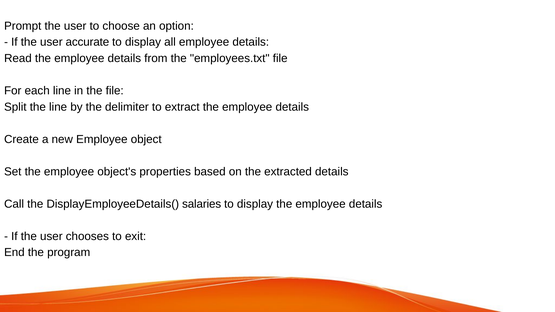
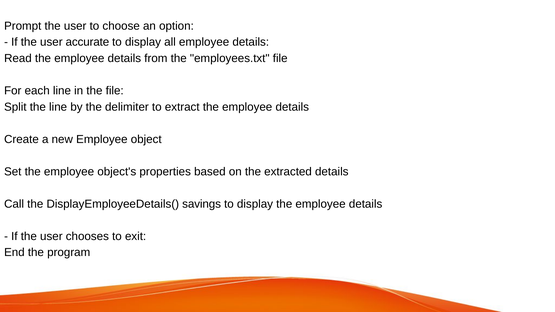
salaries: salaries -> savings
